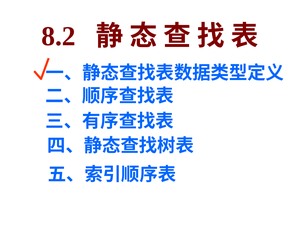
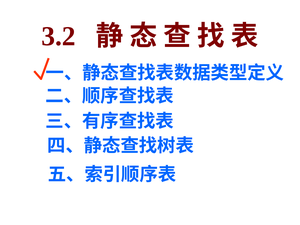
8.2: 8.2 -> 3.2
